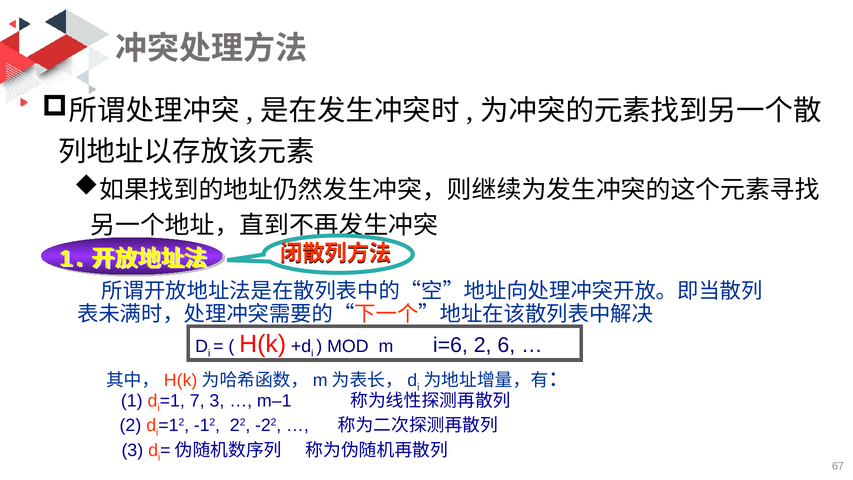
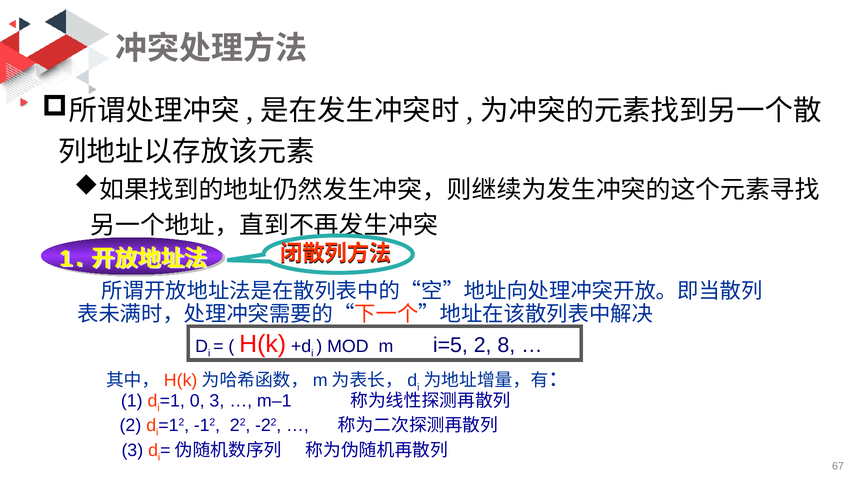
i=6: i=6 -> i=5
6: 6 -> 8
7: 7 -> 0
